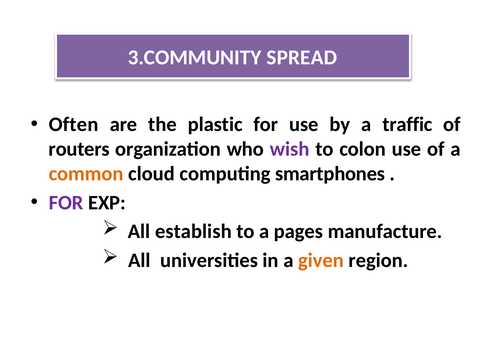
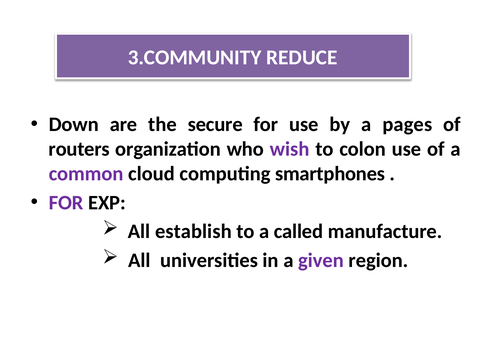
SPREAD: SPREAD -> REDUCE
Often: Often -> Down
plastic: plastic -> secure
traffic: traffic -> pages
common colour: orange -> purple
pages: pages -> called
given colour: orange -> purple
